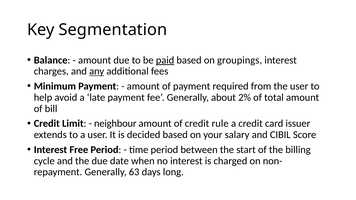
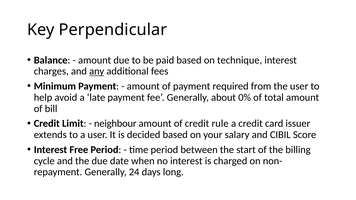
Segmentation: Segmentation -> Perpendicular
paid underline: present -> none
groupings: groupings -> technique
2%: 2% -> 0%
63: 63 -> 24
